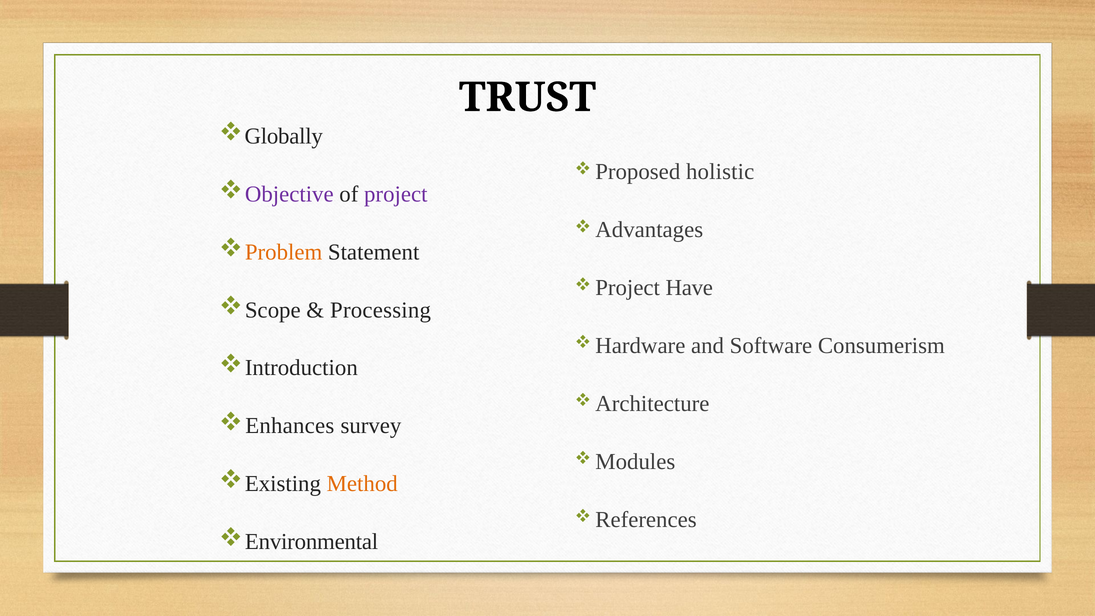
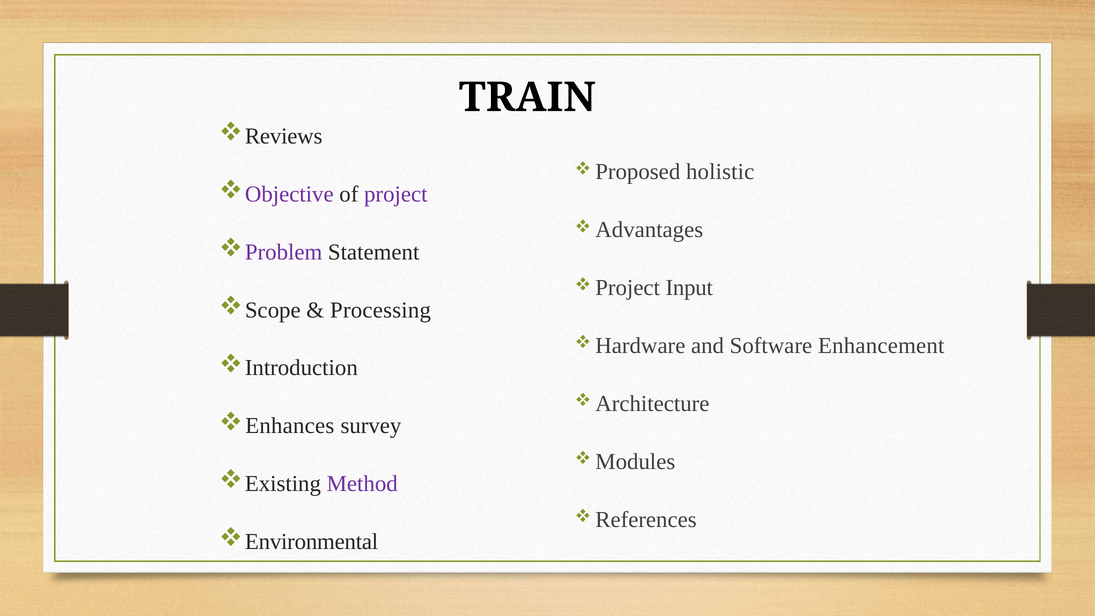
TRUST: TRUST -> TRAIN
Globally: Globally -> Reviews
Problem colour: orange -> purple
Have: Have -> Input
Consumerism: Consumerism -> Enhancement
Method colour: orange -> purple
